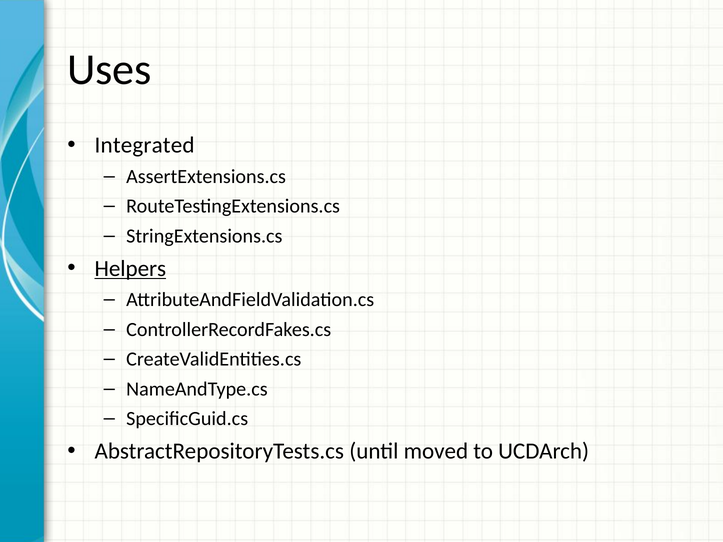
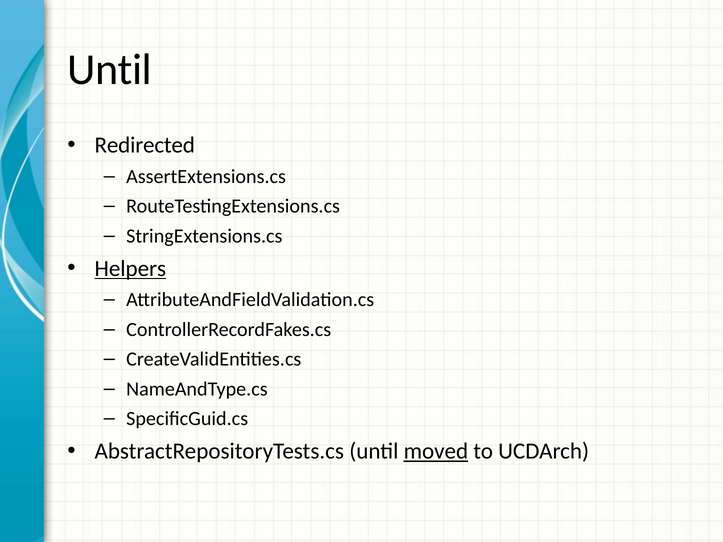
Uses at (109, 70): Uses -> Until
Integrated: Integrated -> Redirected
moved underline: none -> present
